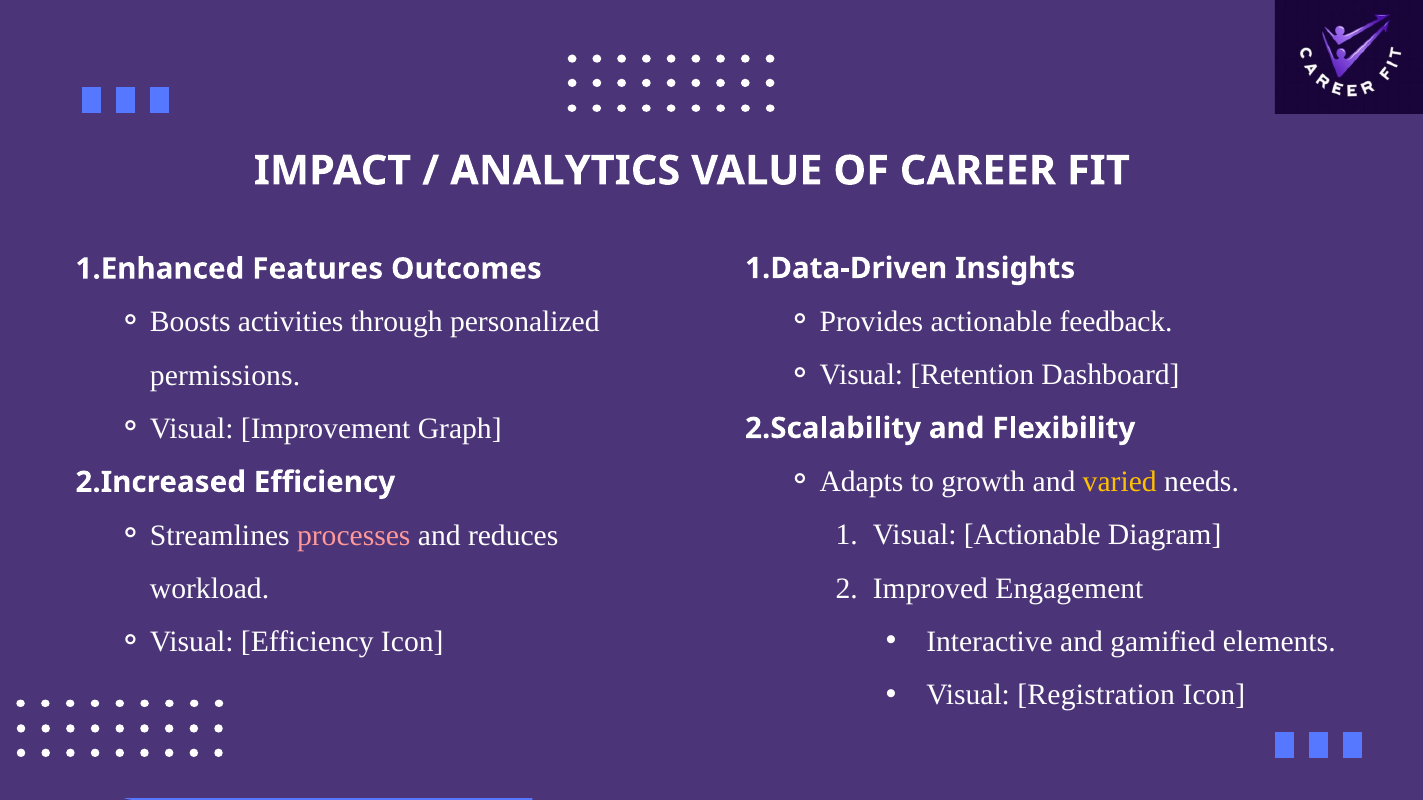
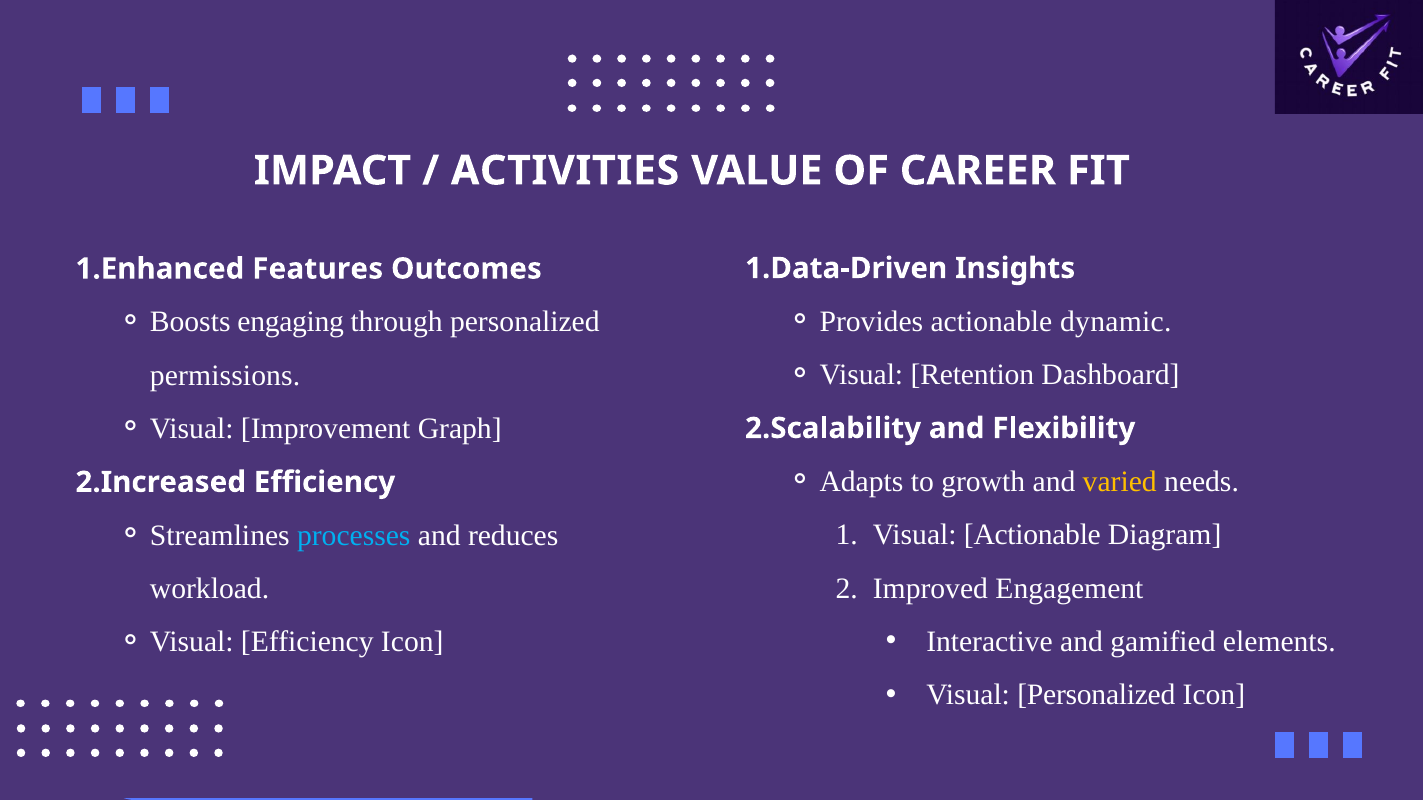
ANALYTICS: ANALYTICS -> ACTIVITIES
feedback: feedback -> dynamic
activities: activities -> engaging
processes colour: pink -> light blue
Visual Registration: Registration -> Personalized
